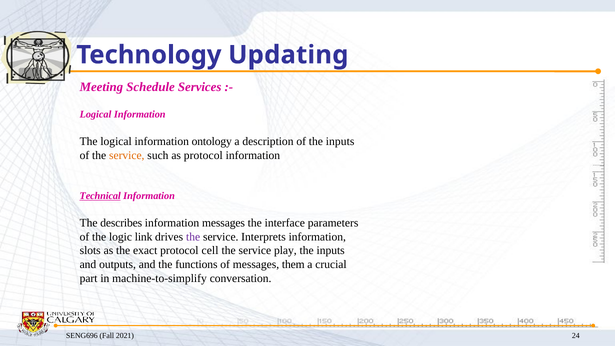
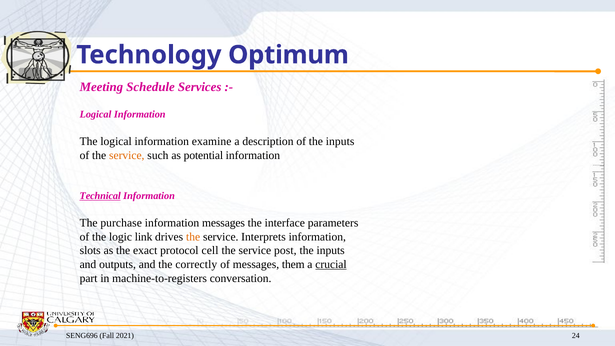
Updating: Updating -> Optimum
ontology: ontology -> examine
as protocol: protocol -> potential
describes: describes -> purchase
the at (193, 237) colour: purple -> orange
play: play -> post
functions: functions -> correctly
crucial underline: none -> present
machine-to-simplify: machine-to-simplify -> machine-to-registers
